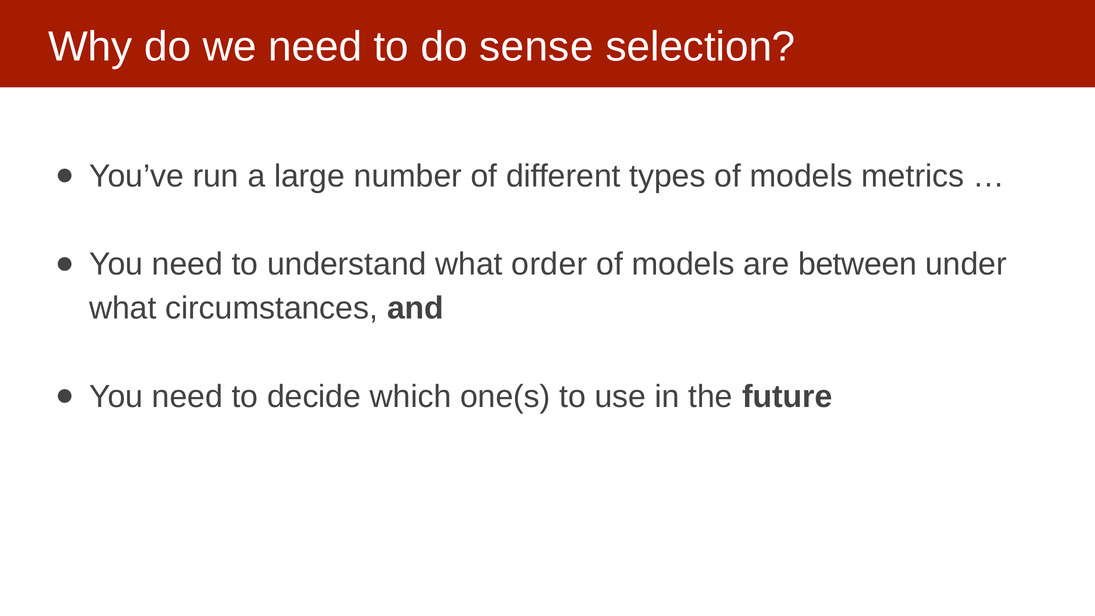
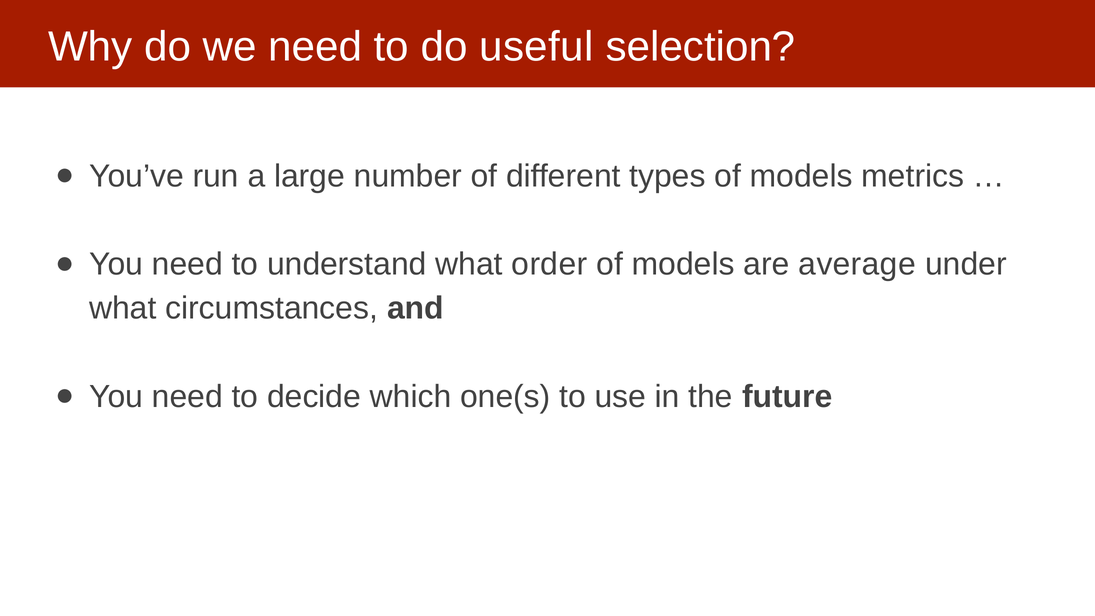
sense: sense -> useful
between: between -> average
